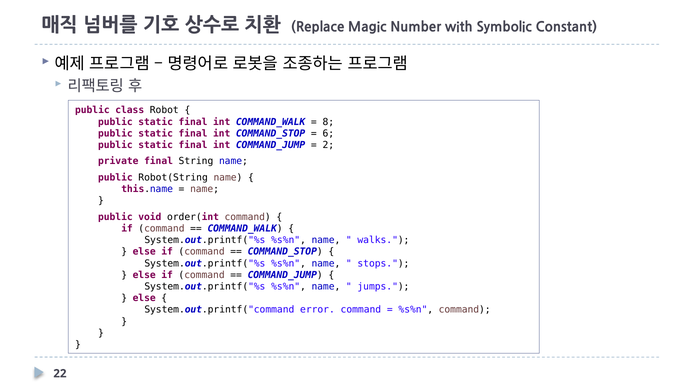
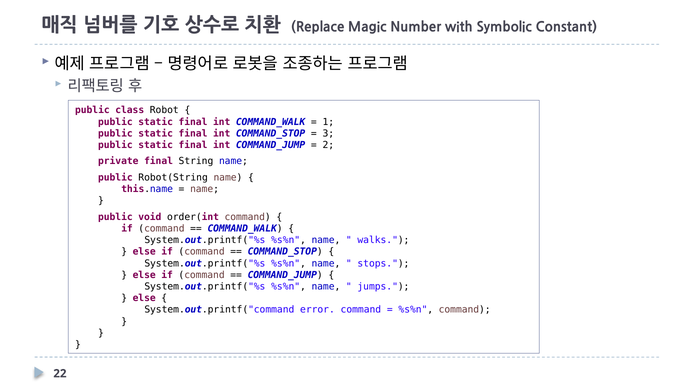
8: 8 -> 1
6: 6 -> 3
